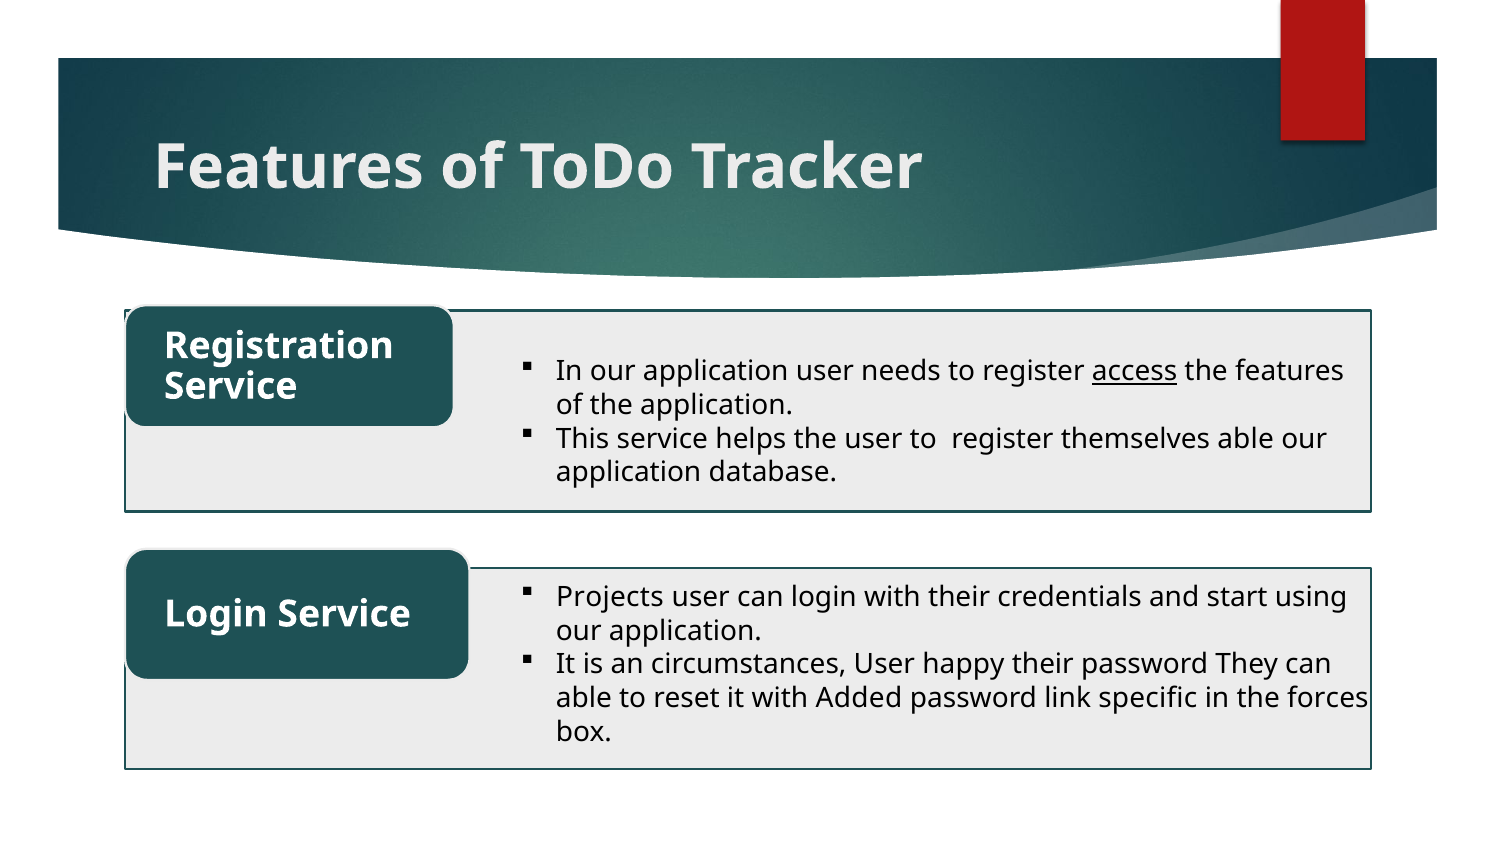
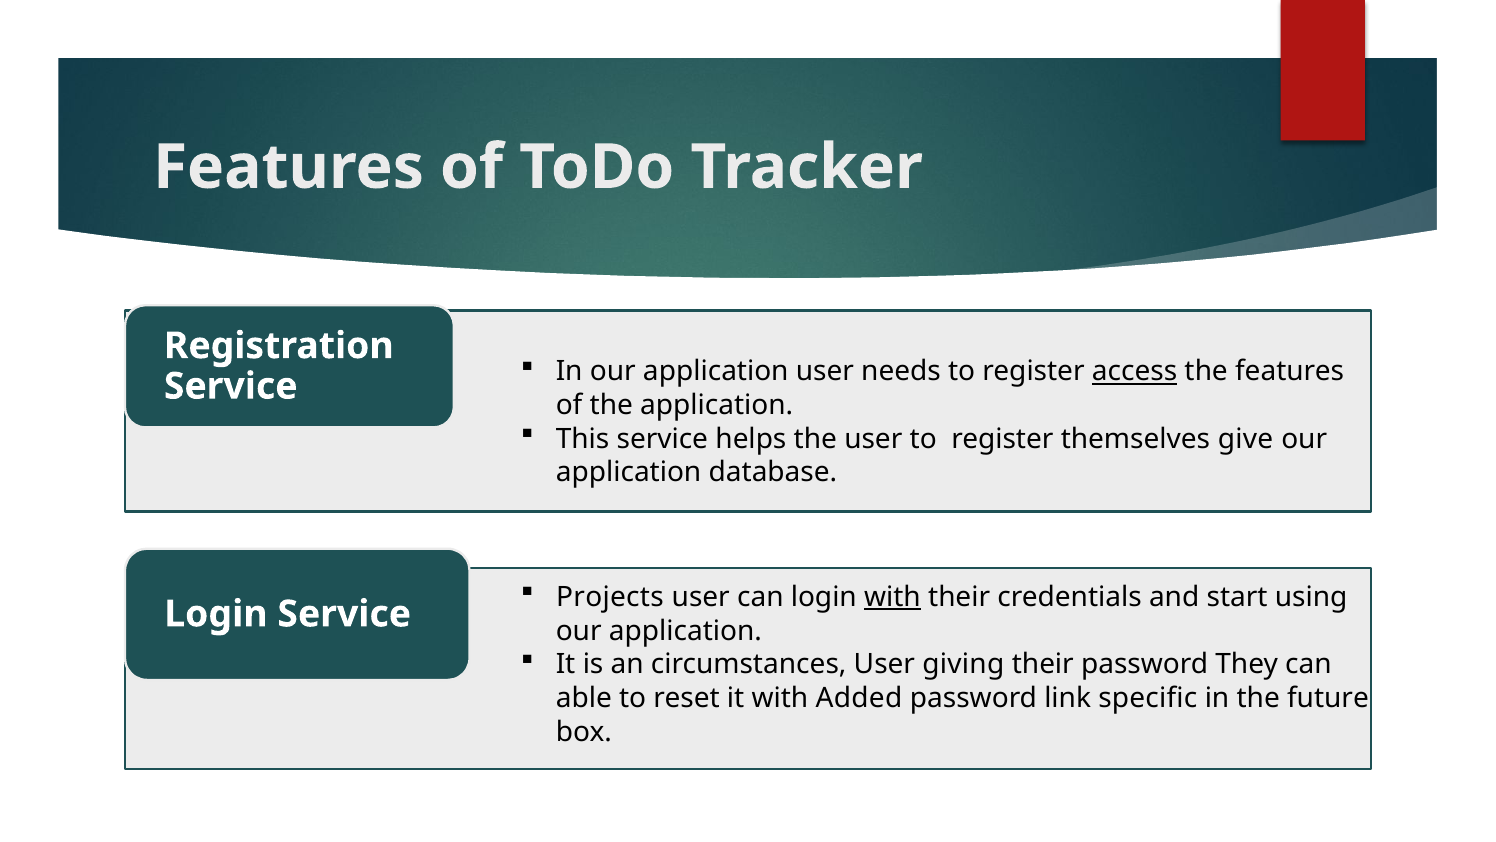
themselves able: able -> give
with at (892, 597) underline: none -> present
happy: happy -> giving
forces: forces -> future
